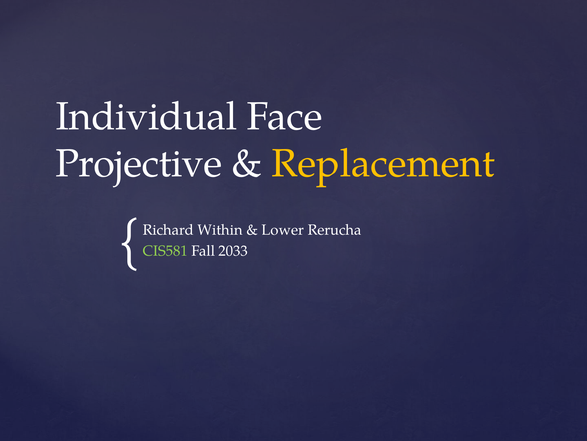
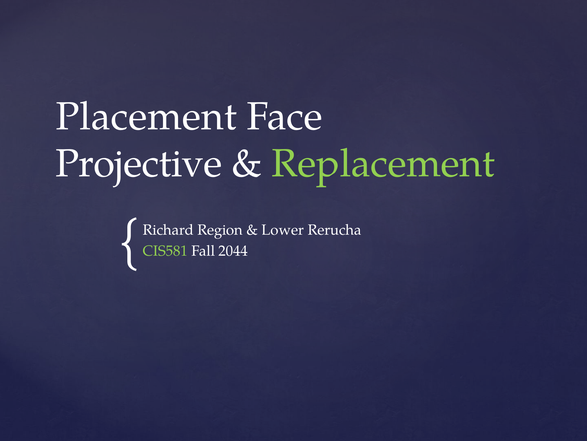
Individual: Individual -> Placement
Replacement colour: yellow -> light green
Within: Within -> Region
2033: 2033 -> 2044
